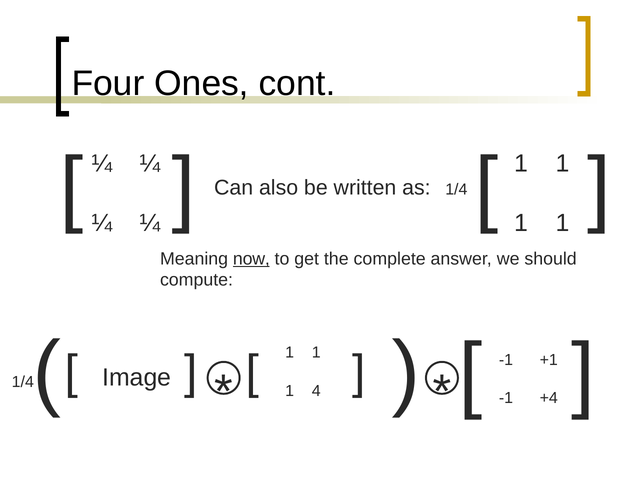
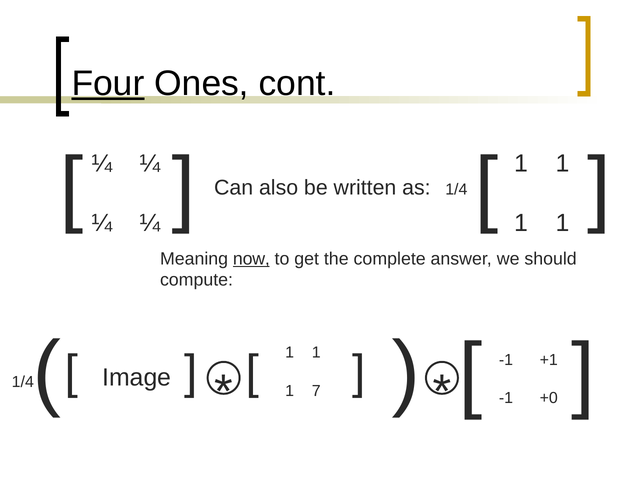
Four underline: none -> present
4: 4 -> 7
+4: +4 -> +0
